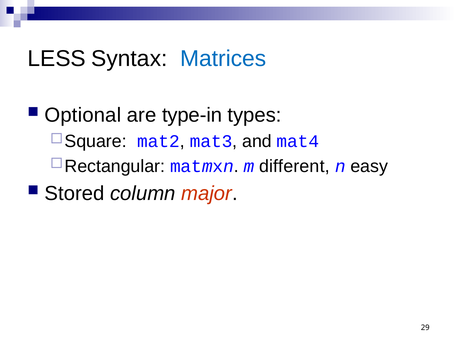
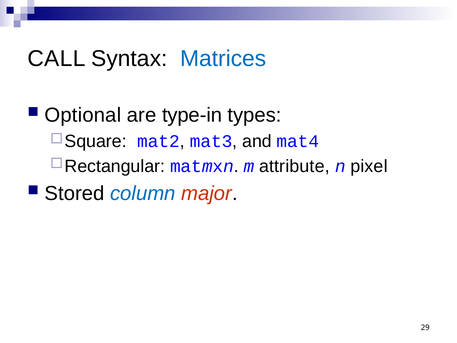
LESS: LESS -> CALL
different: different -> attribute
easy: easy -> pixel
column colour: black -> blue
